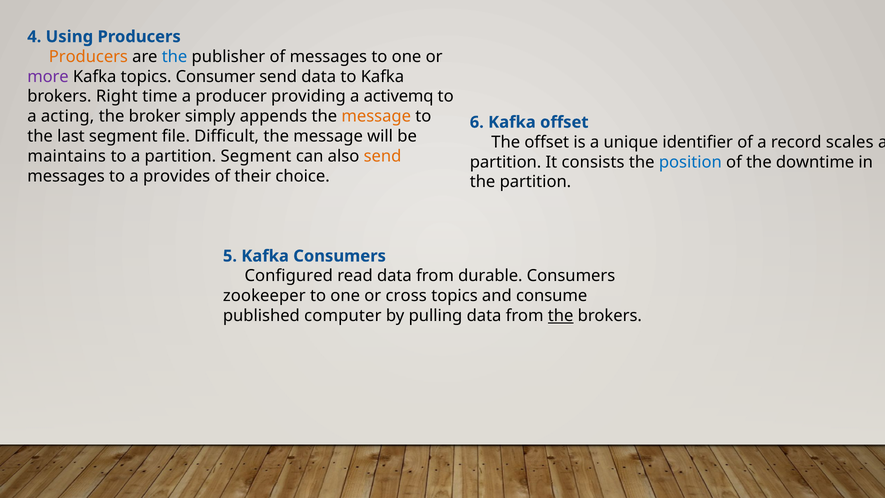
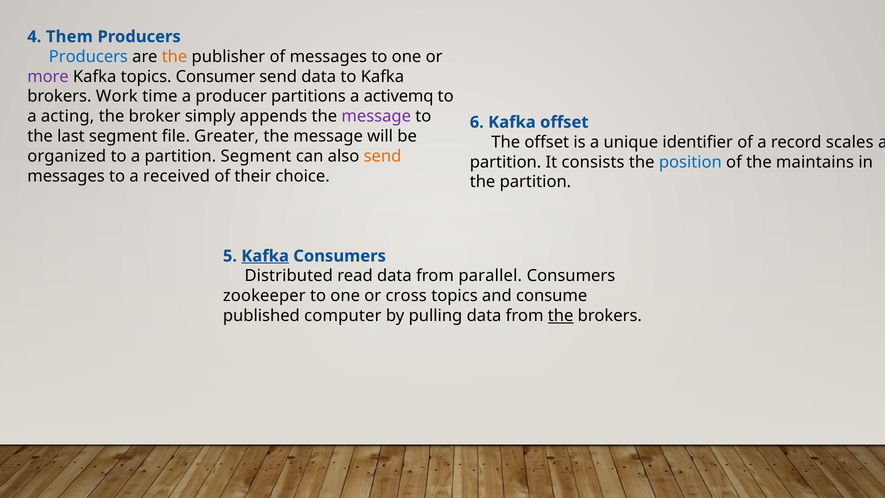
Using: Using -> Them
Producers at (88, 57) colour: orange -> blue
the at (175, 57) colour: blue -> orange
Right: Right -> Work
providing: providing -> partitions
message at (376, 116) colour: orange -> purple
Difficult: Difficult -> Greater
maintains: maintains -> organized
downtime: downtime -> maintains
provides: provides -> received
Kafka at (265, 256) underline: none -> present
Configured: Configured -> Distributed
durable: durable -> parallel
